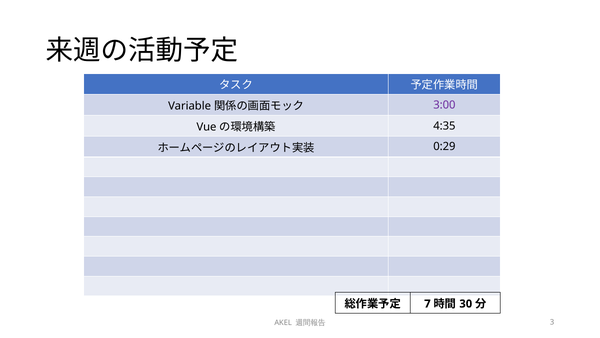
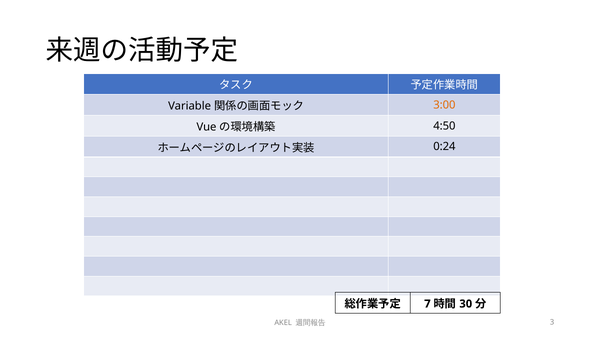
3:00 colour: purple -> orange
4:35: 4:35 -> 4:50
0:29: 0:29 -> 0:24
